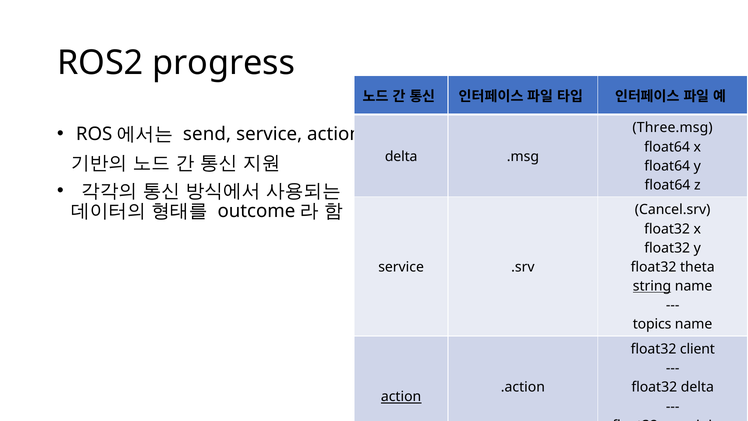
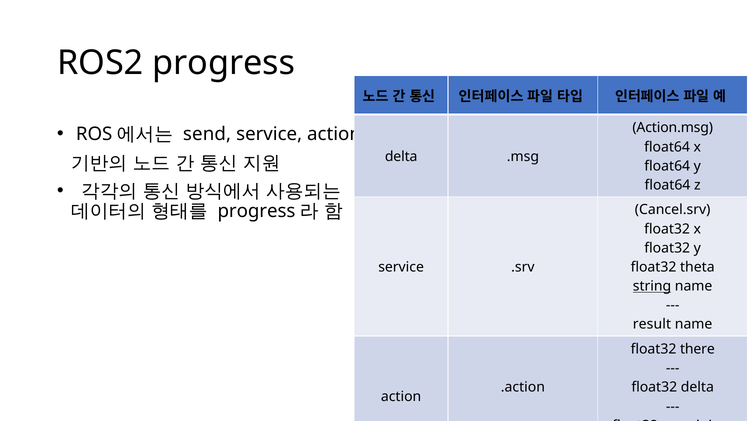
Three.msg: Three.msg -> Action.msg
outcome at (256, 211): outcome -> progress
topics: topics -> result
client: client -> there
action at (401, 397) underline: present -> none
